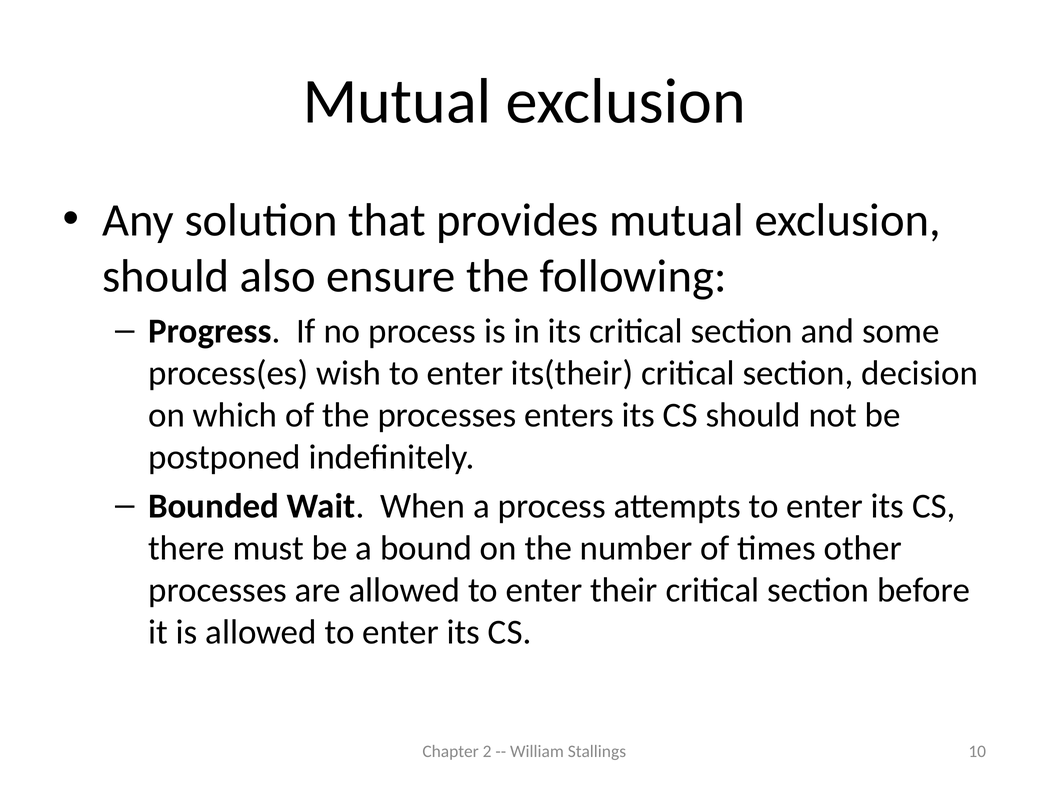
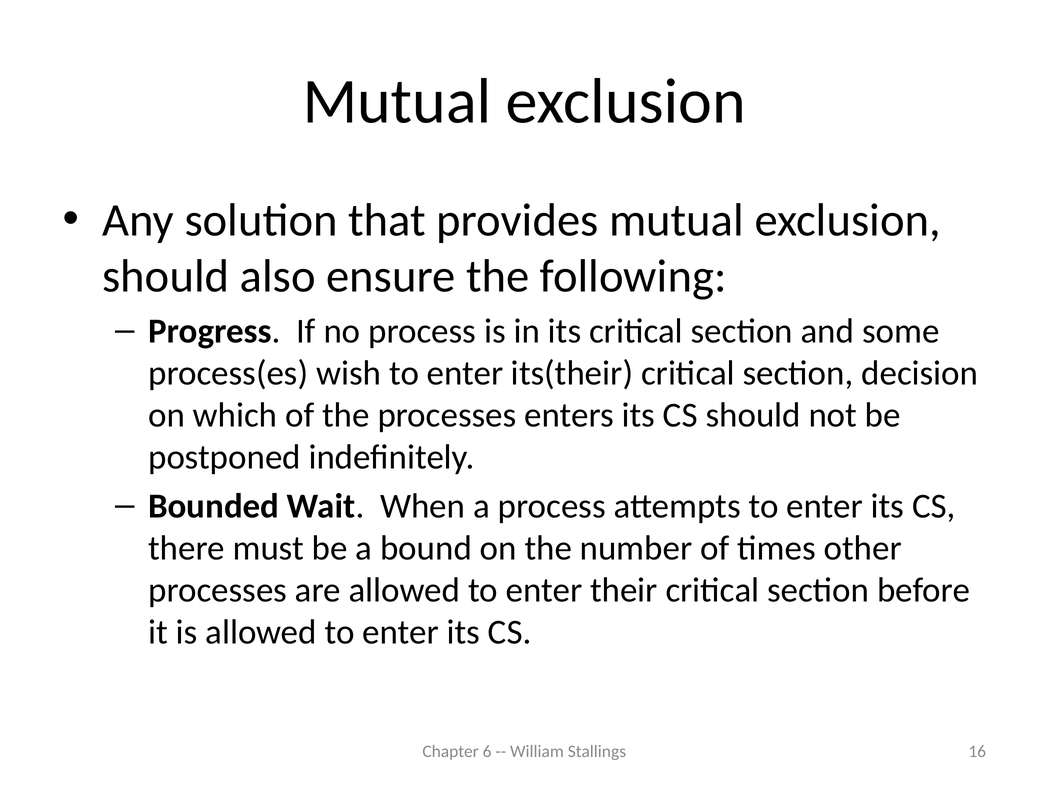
2: 2 -> 6
10: 10 -> 16
